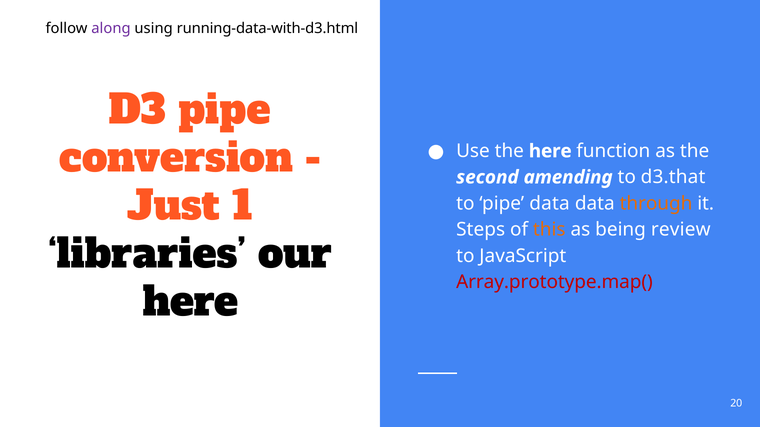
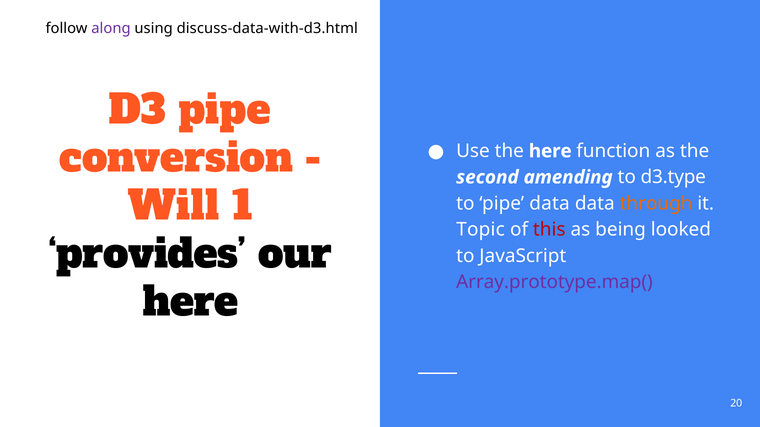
running-data-with-d3.html: running-data-with-d3.html -> discuss-data-with-d3.html
d3.that: d3.that -> d3.type
Just: Just -> Will
Steps: Steps -> Topic
this colour: orange -> red
review: review -> looked
libraries: libraries -> provides
Array.prototype.map( colour: red -> purple
